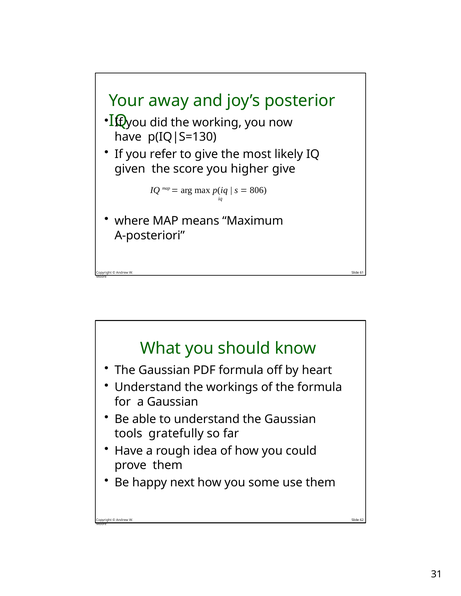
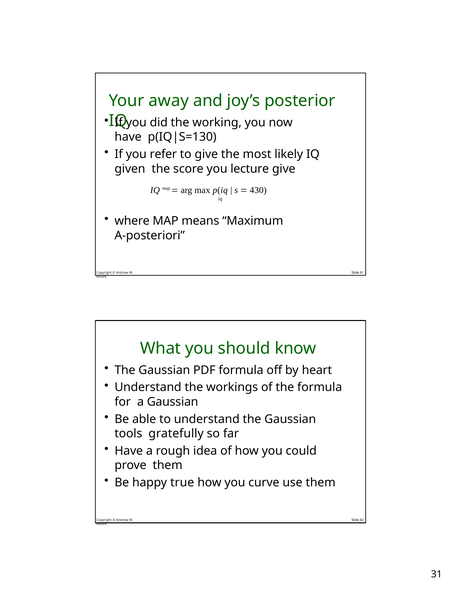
higher: higher -> lecture
806: 806 -> 430
next: next -> true
some: some -> curve
